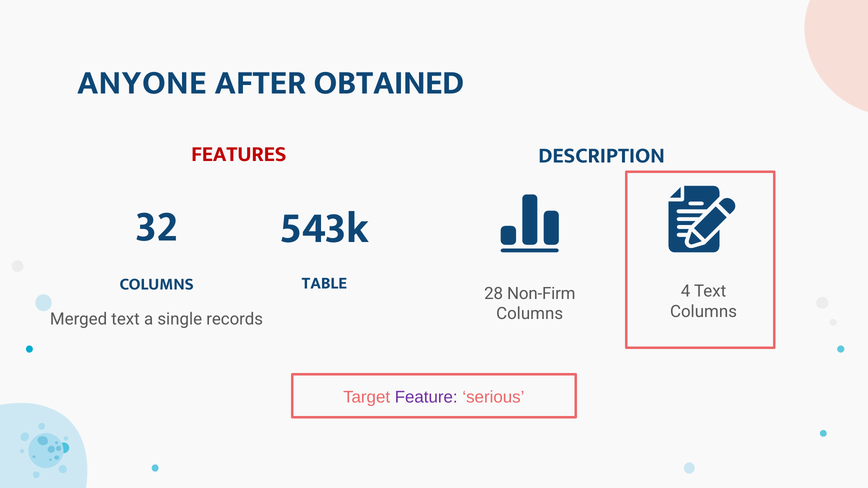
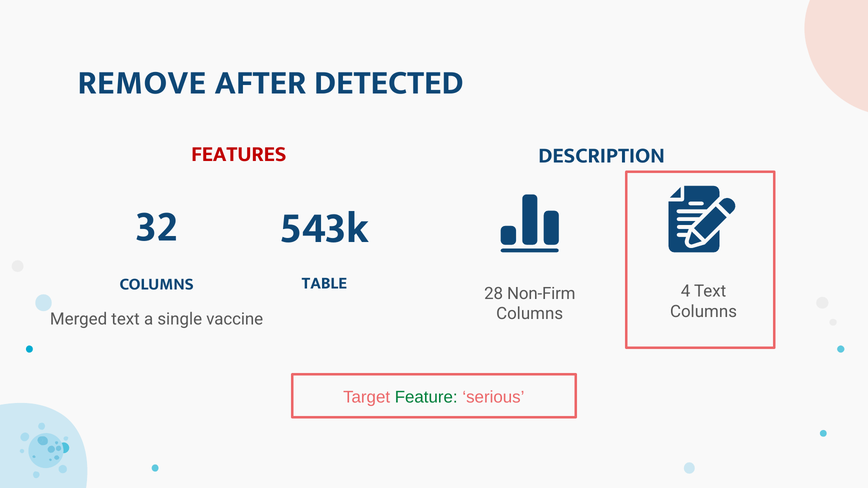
ANYONE: ANYONE -> REMOVE
OBTAINED: OBTAINED -> DETECTED
records: records -> vaccine
Feature colour: purple -> green
